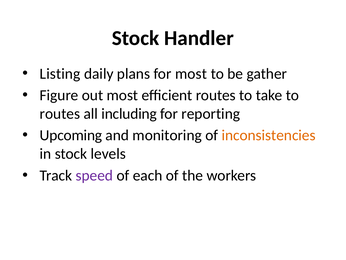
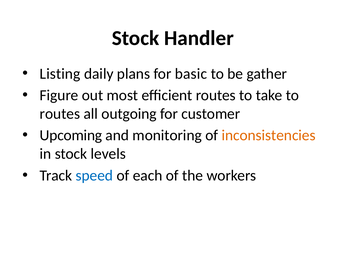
for most: most -> basic
including: including -> outgoing
reporting: reporting -> customer
speed colour: purple -> blue
